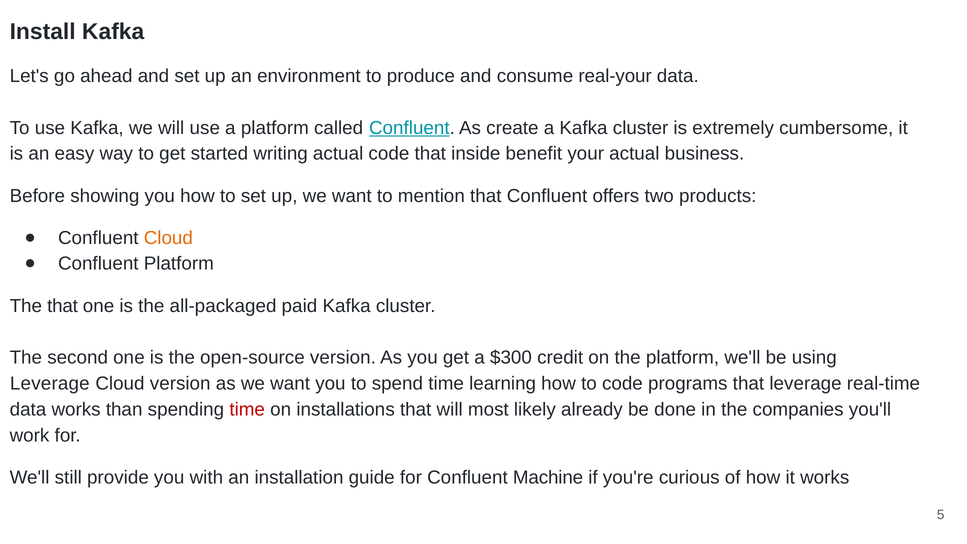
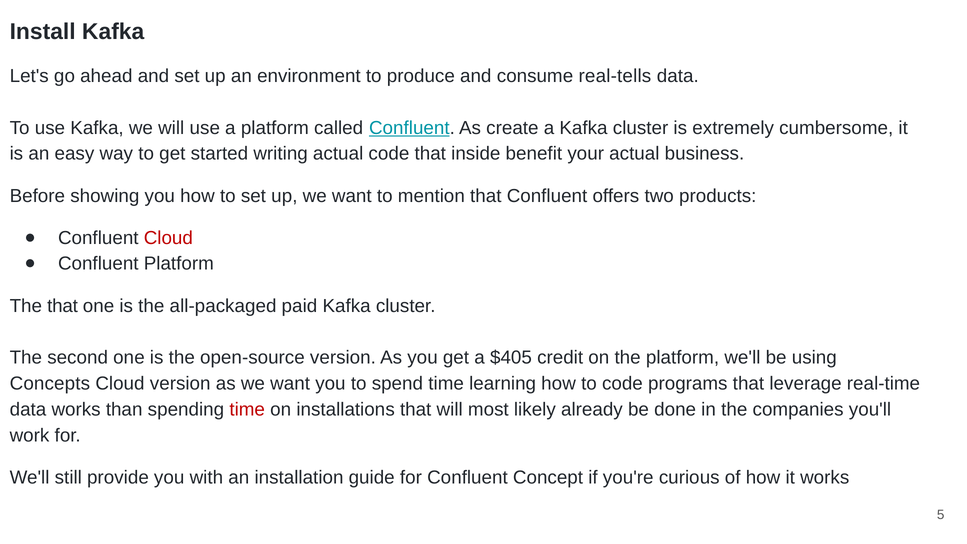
real-your: real-your -> real-tells
Cloud at (168, 238) colour: orange -> red
$300: $300 -> $405
Leverage at (50, 384): Leverage -> Concepts
Machine: Machine -> Concept
